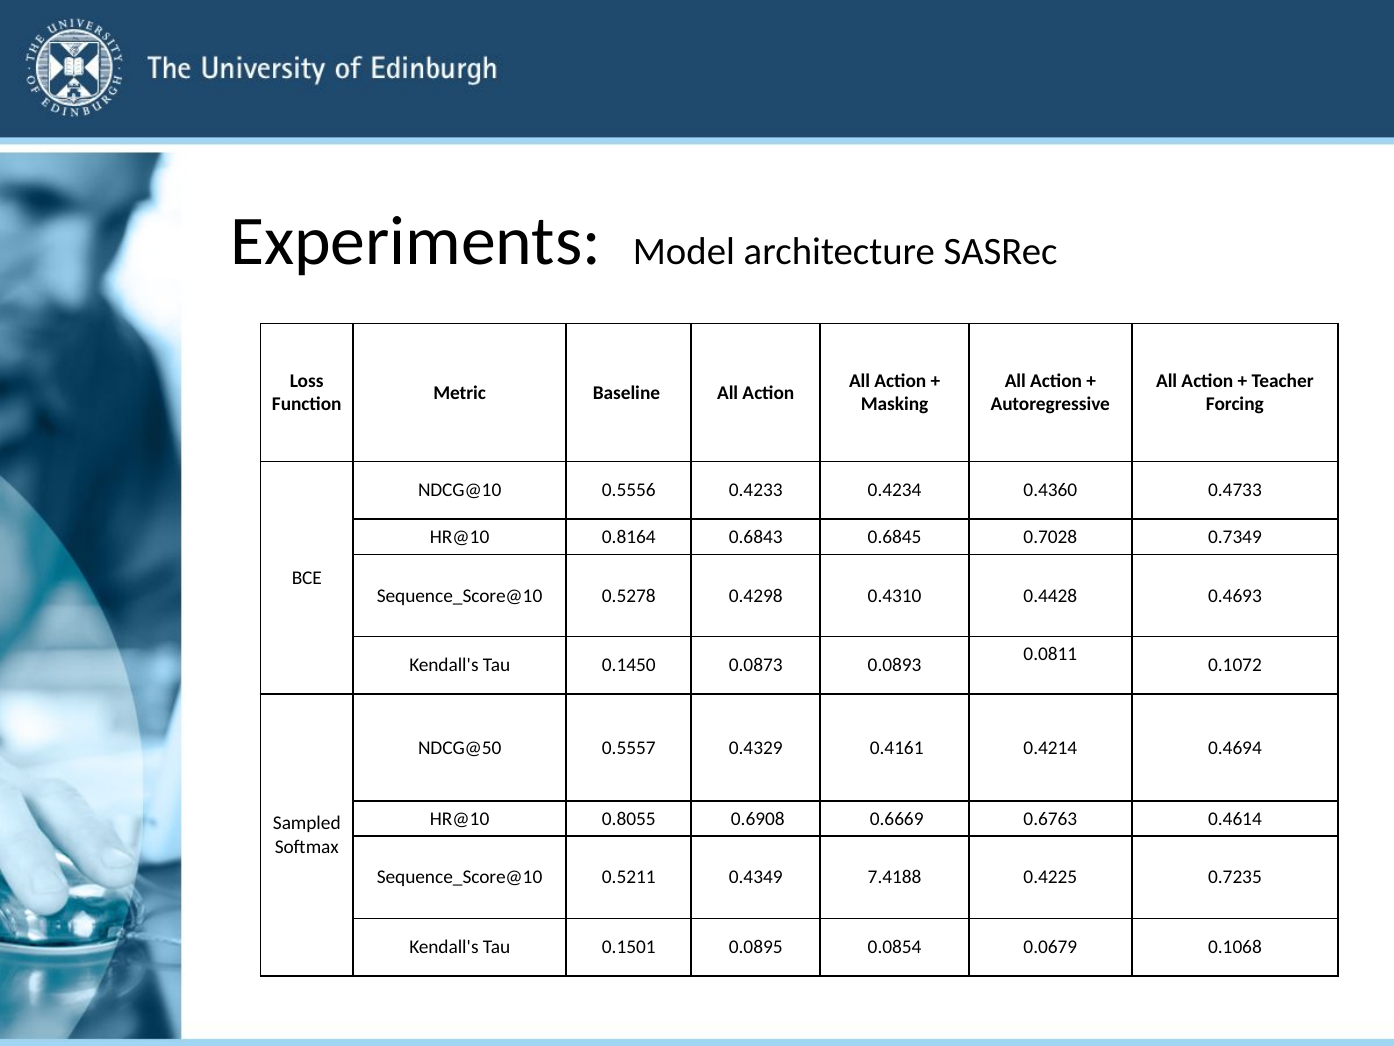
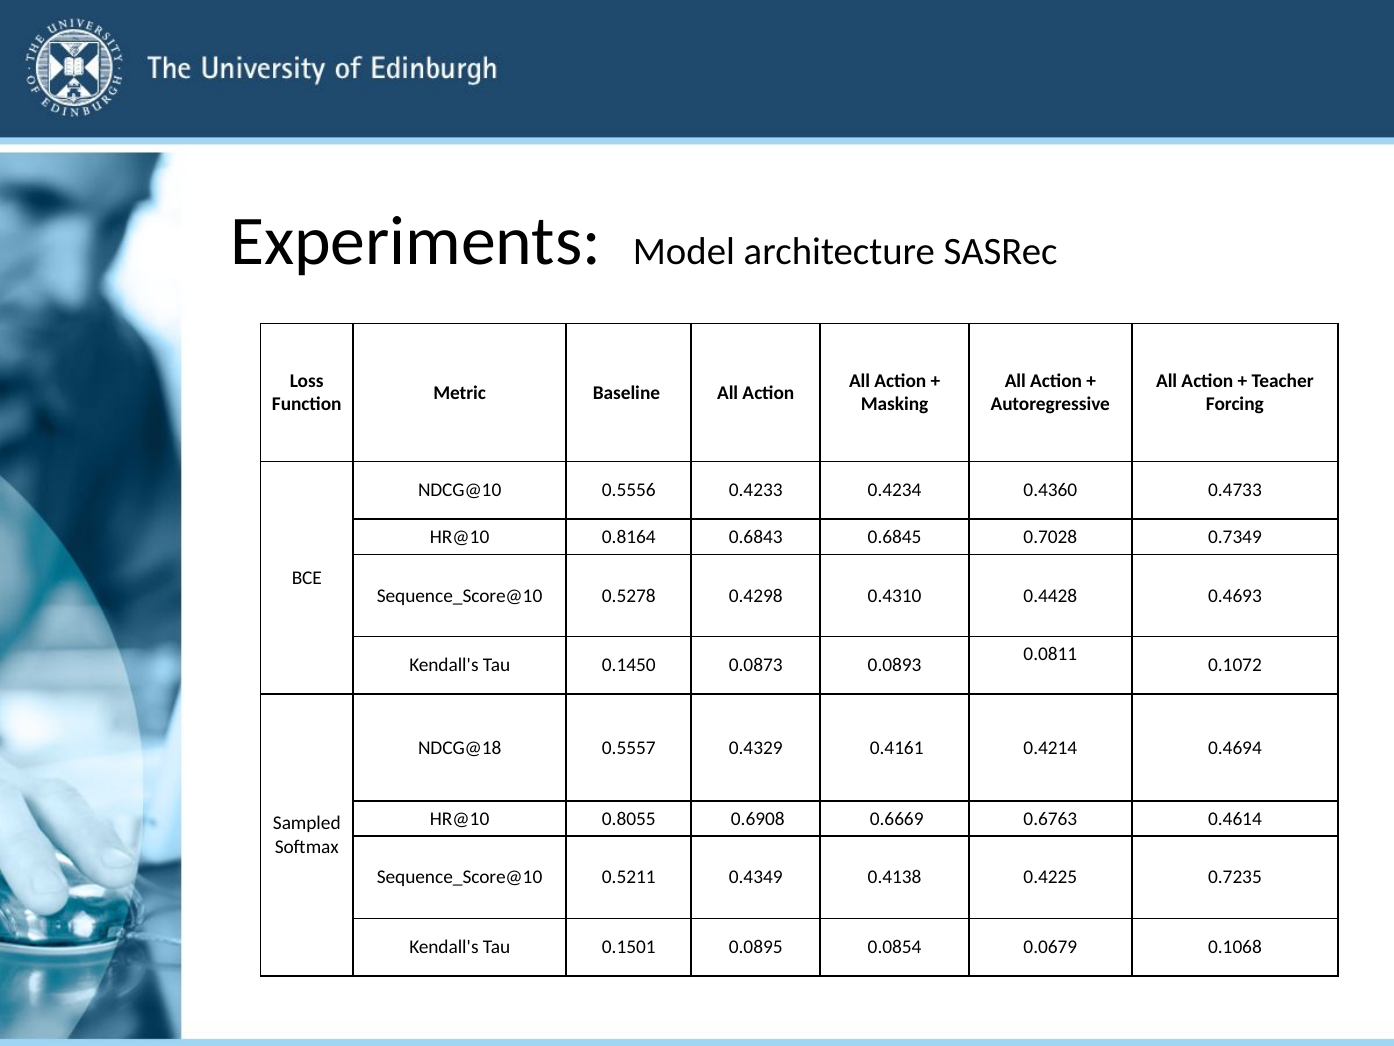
NDCG@50: NDCG@50 -> NDCG@18
7.4188: 7.4188 -> 0.4138
